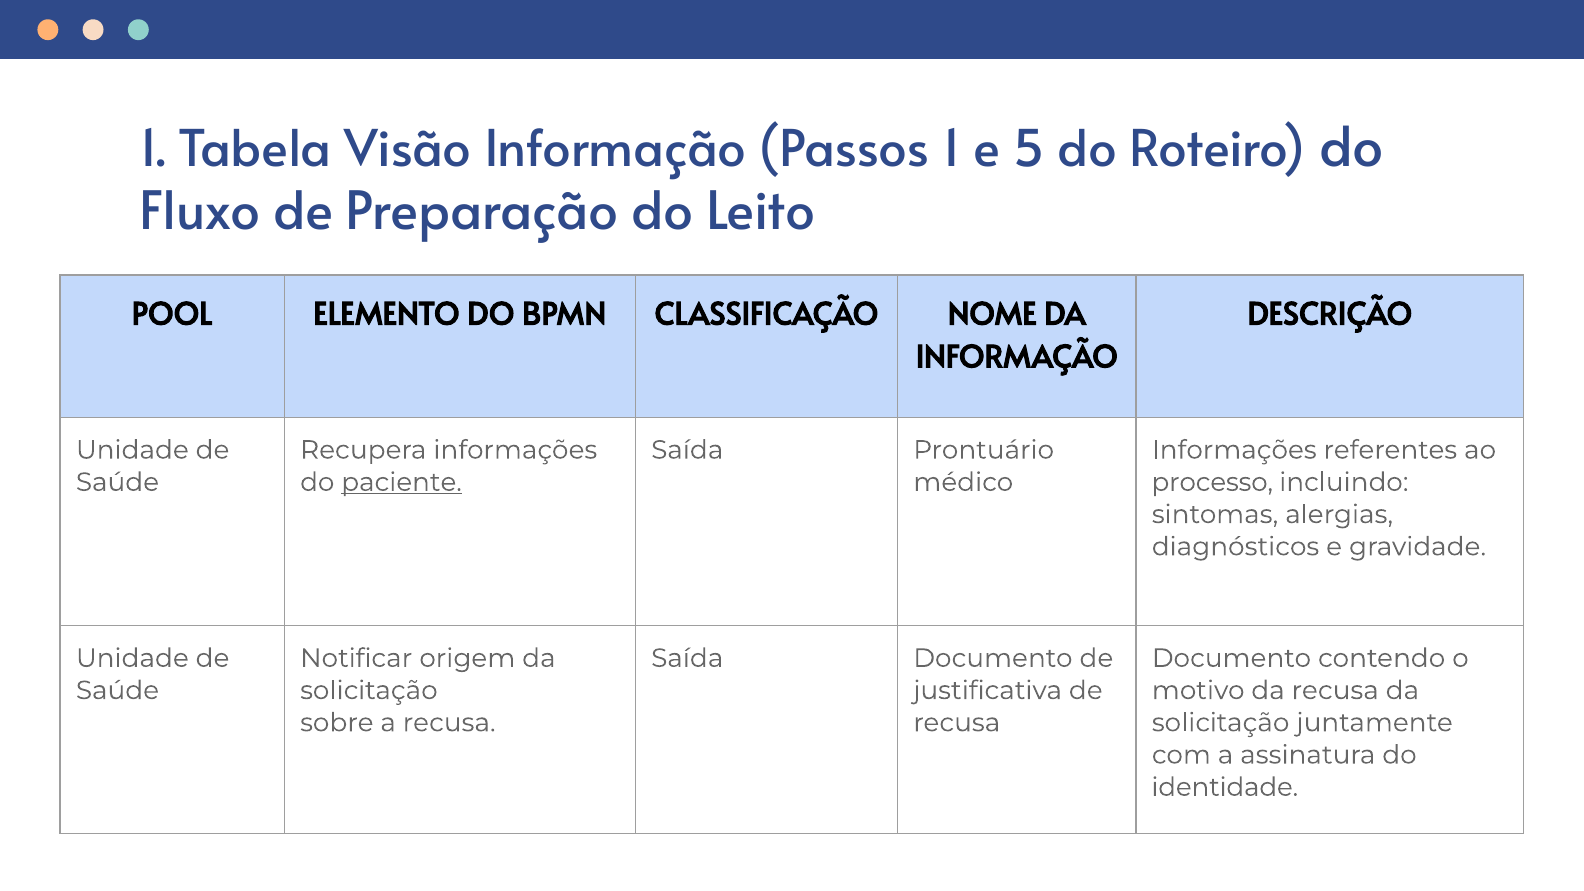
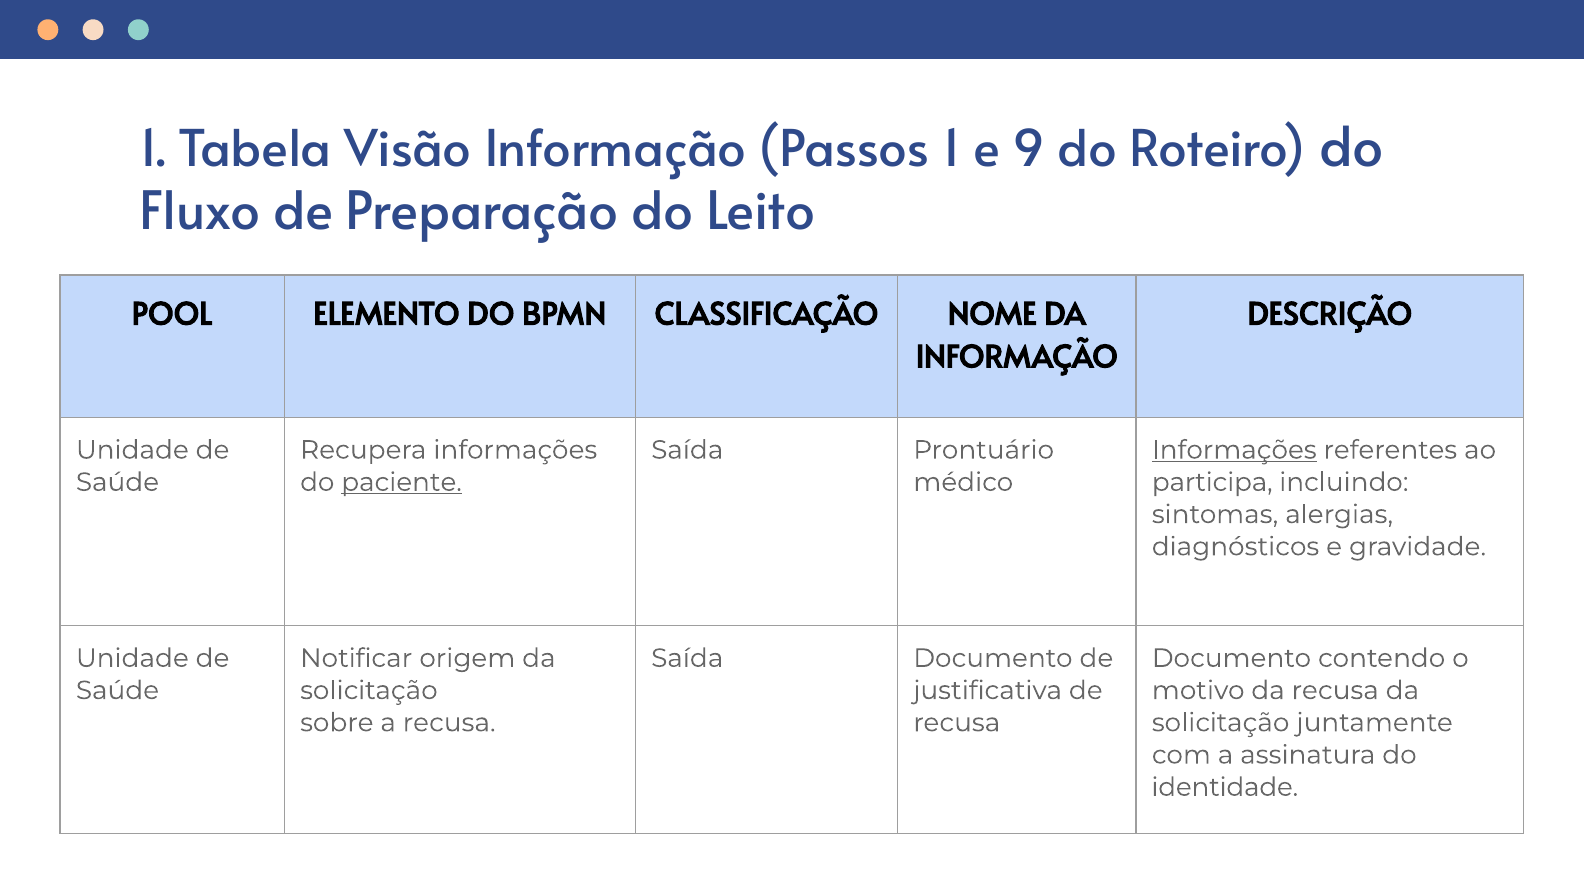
5: 5 -> 9
Informações at (1234, 450) underline: none -> present
processo: processo -> participa
